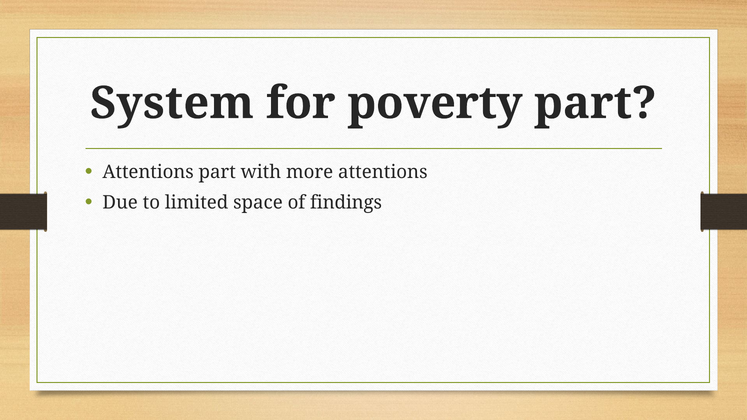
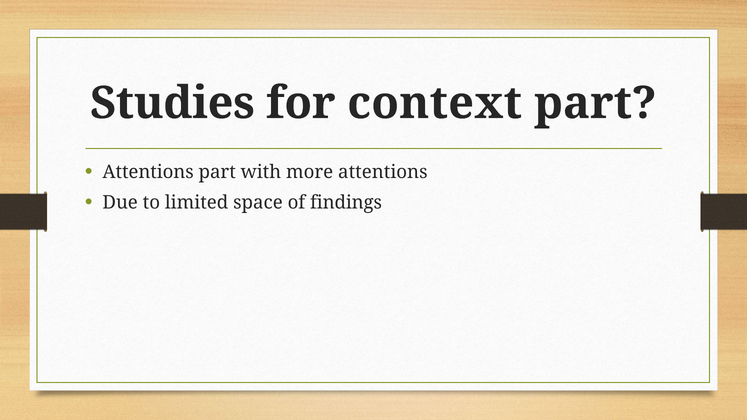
System: System -> Studies
poverty: poverty -> context
